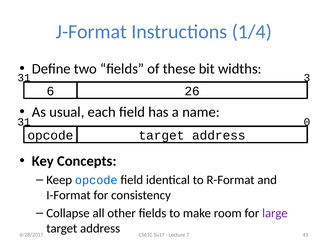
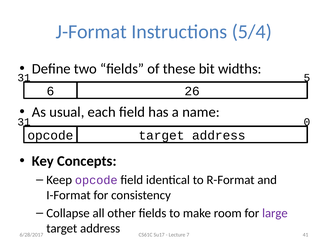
1/4: 1/4 -> 5/4
3: 3 -> 5
opcode at (96, 180) colour: blue -> purple
